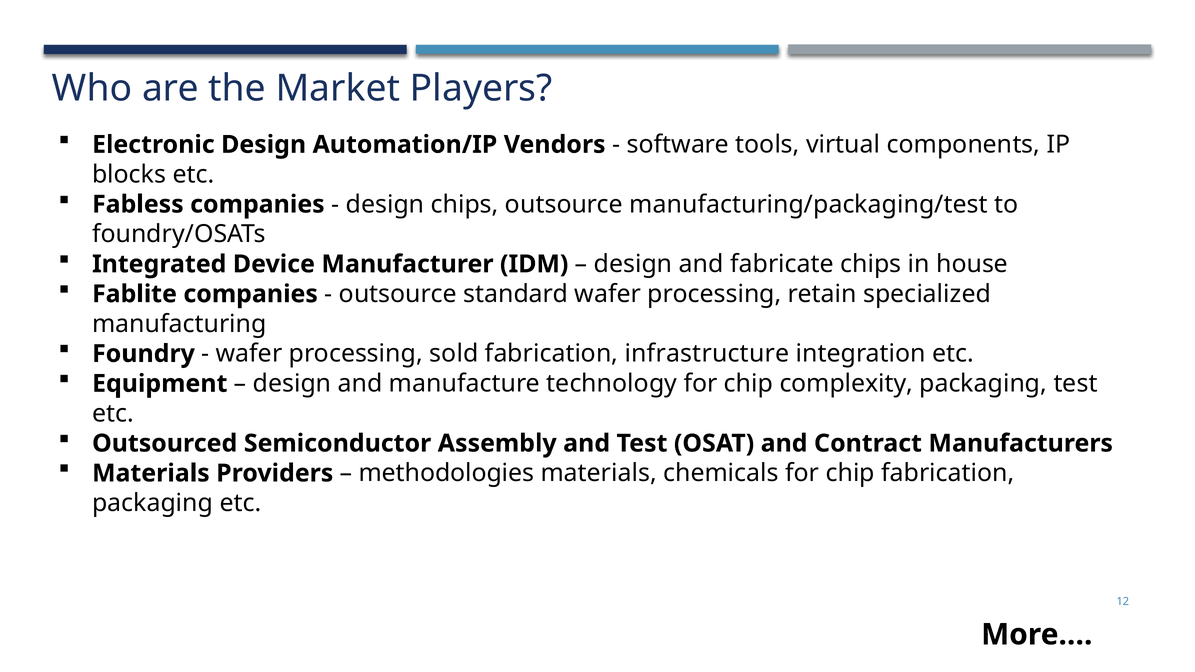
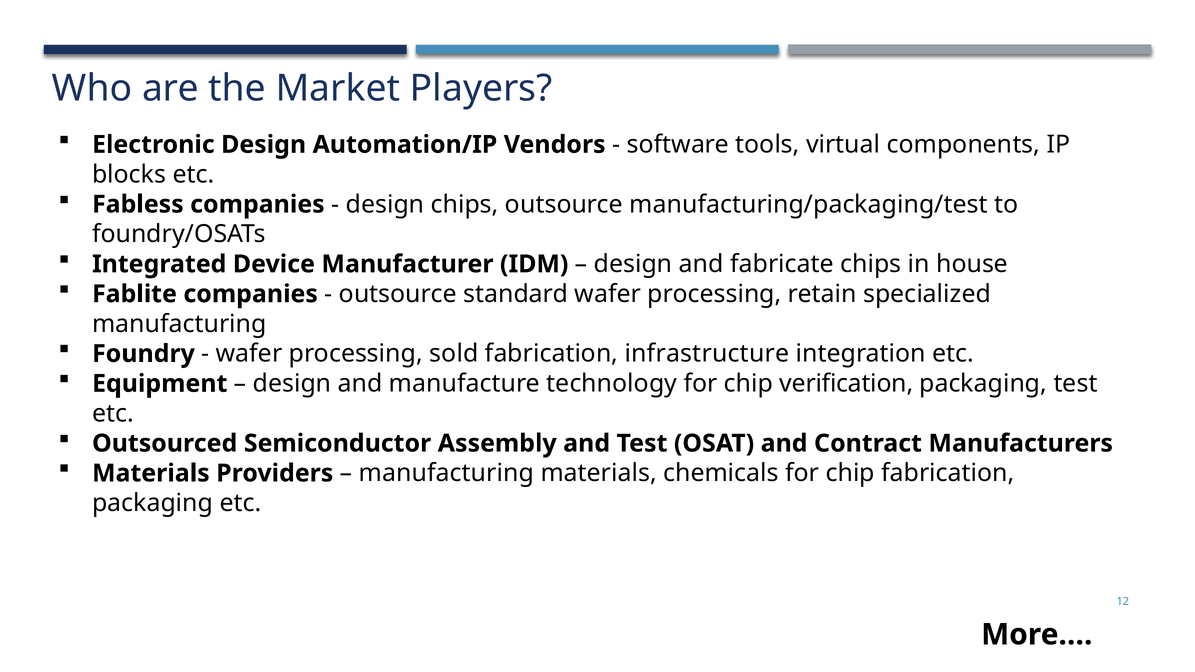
complexity: complexity -> verification
methodologies at (446, 473): methodologies -> manufacturing
